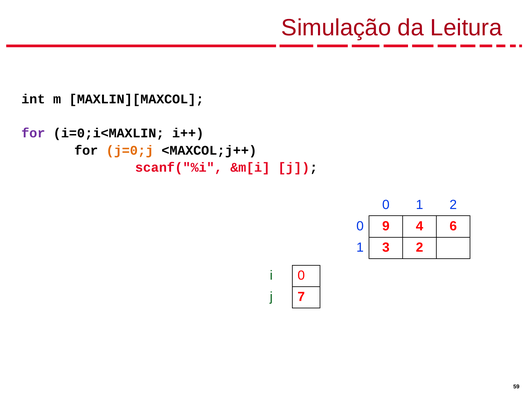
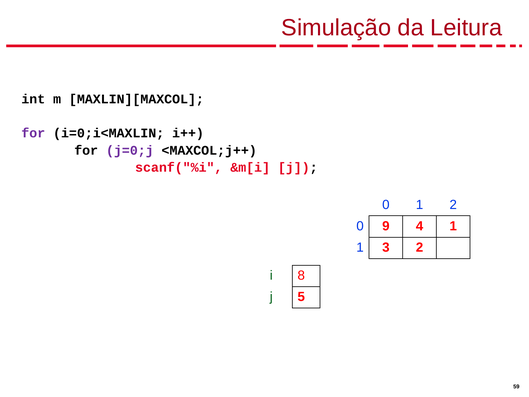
j=0;j colour: orange -> purple
4 6: 6 -> 1
i 0: 0 -> 8
7: 7 -> 5
